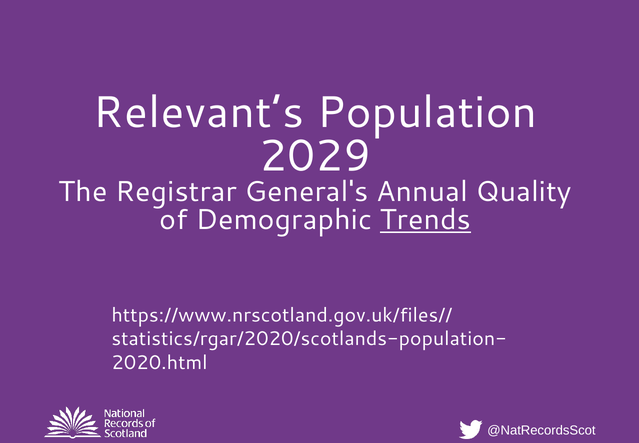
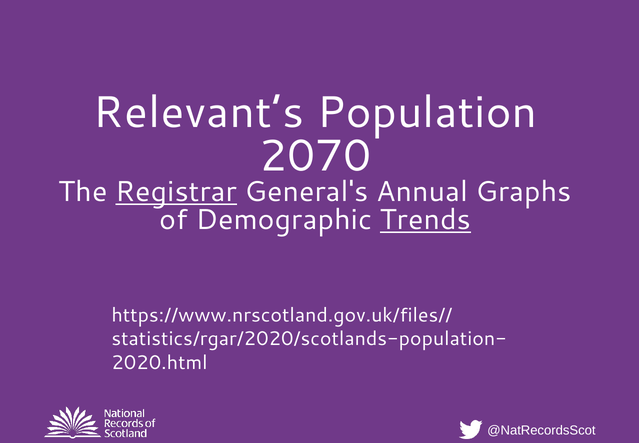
2029: 2029 -> 2070
Registrar underline: none -> present
Quality: Quality -> Graphs
